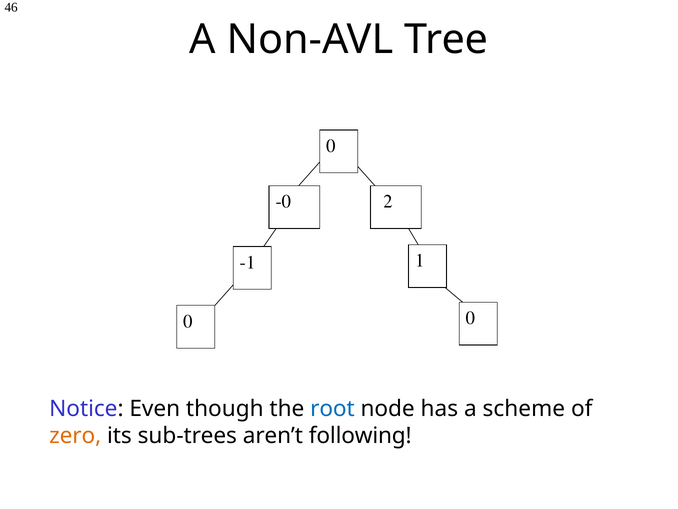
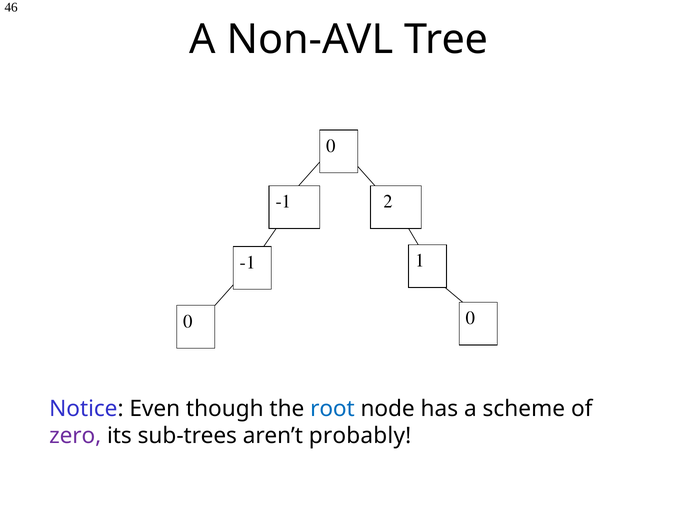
-0 at (283, 201): -0 -> -1
zero colour: orange -> purple
following: following -> probably
